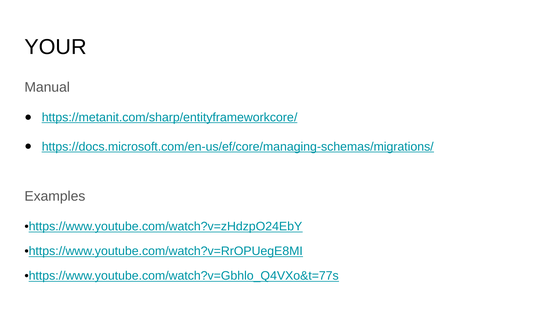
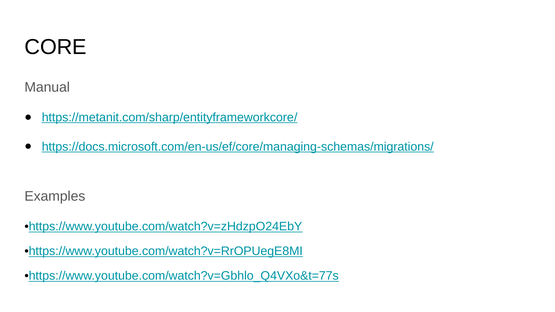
YOUR: YOUR -> CORE
